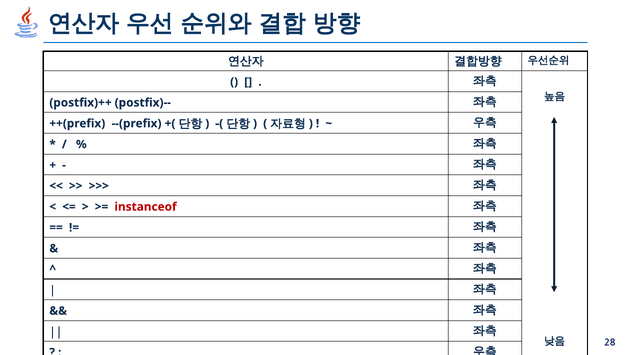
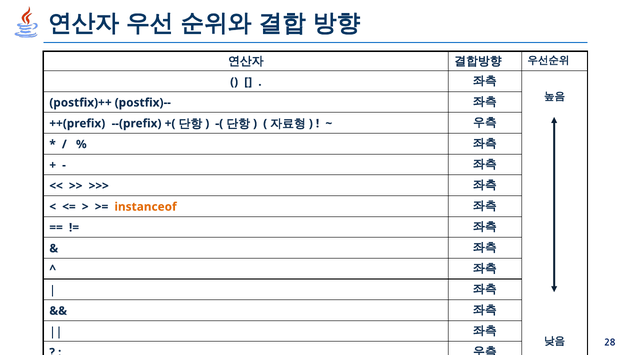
instanceof colour: red -> orange
